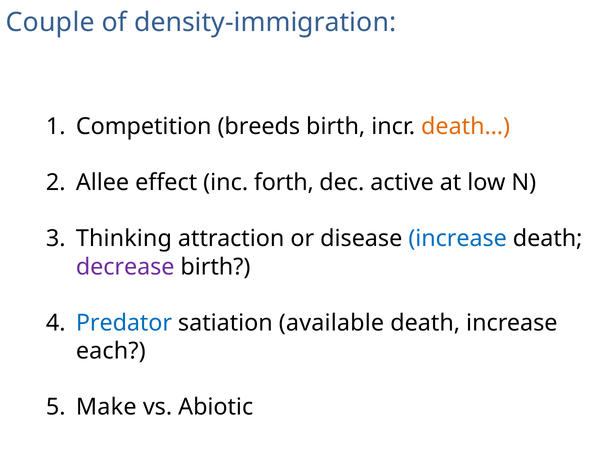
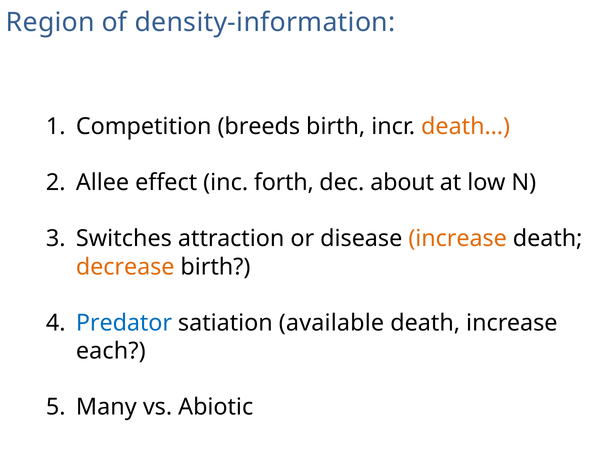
Couple: Couple -> Region
density-immigration: density-immigration -> density-information
active: active -> about
Thinking: Thinking -> Switches
increase at (458, 239) colour: blue -> orange
decrease colour: purple -> orange
Make: Make -> Many
